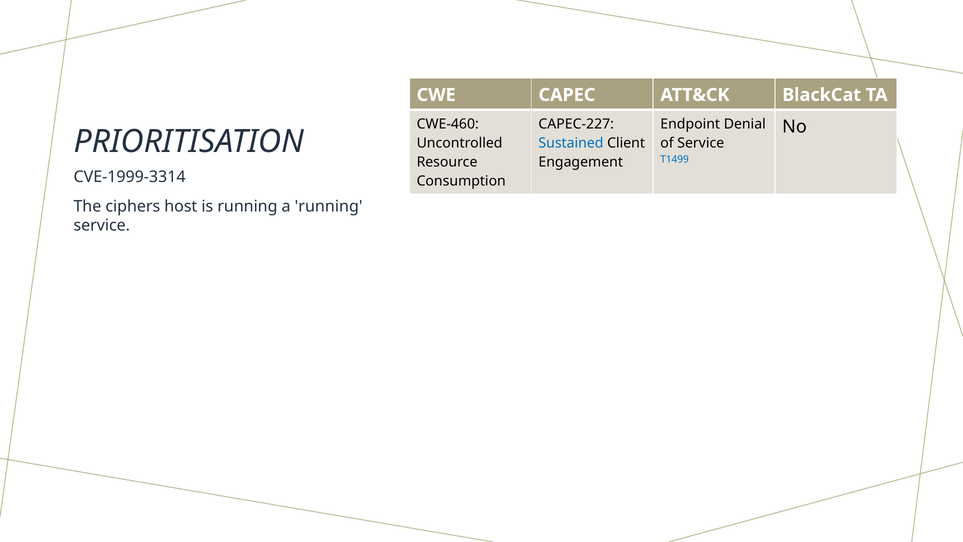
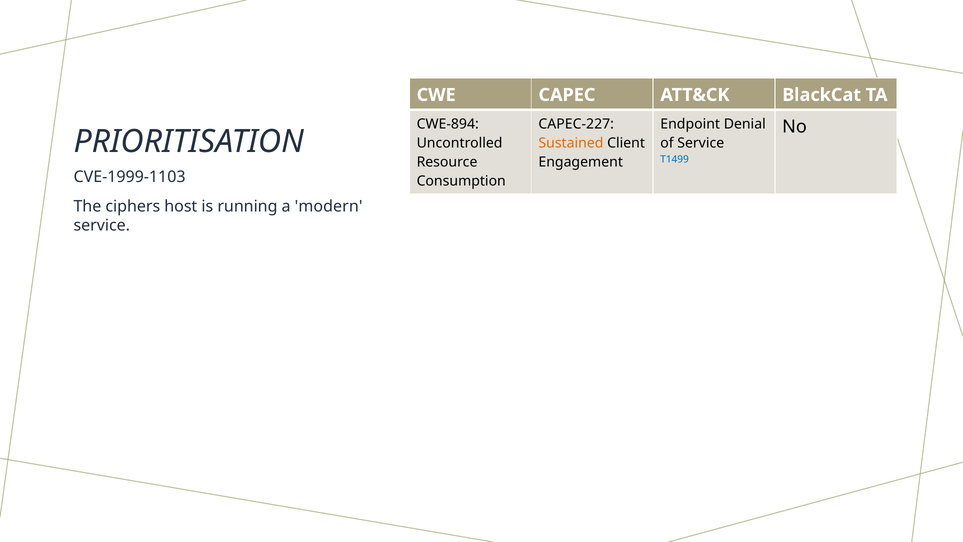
CWE-460: CWE-460 -> CWE-894
Sustained colour: blue -> orange
CVE-1999-3314: CVE-1999-3314 -> CVE-1999-1103
a running: running -> modern
